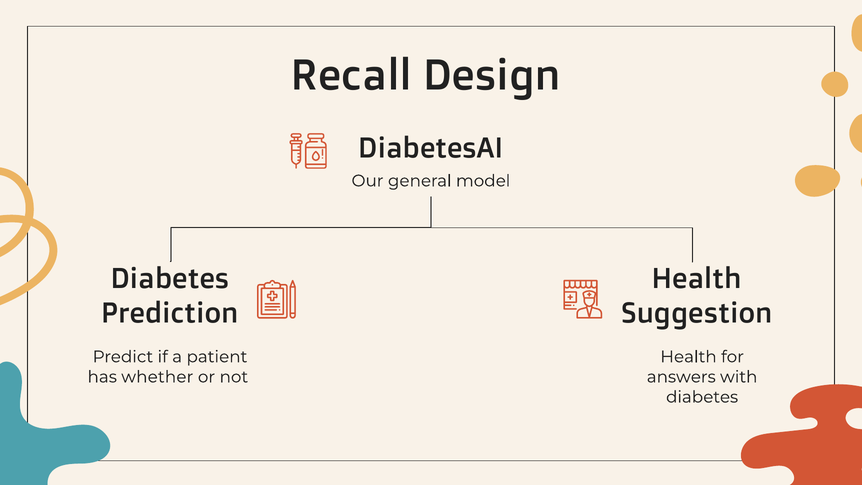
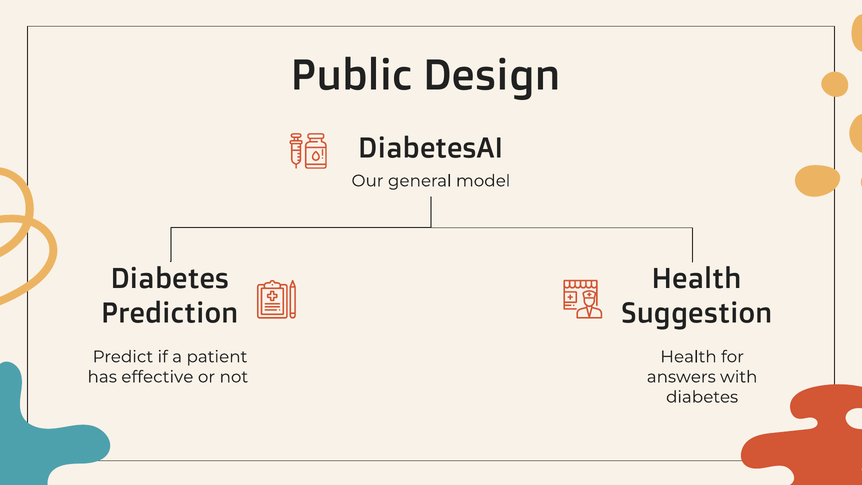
Recall: Recall -> Public
whether: whether -> effective
